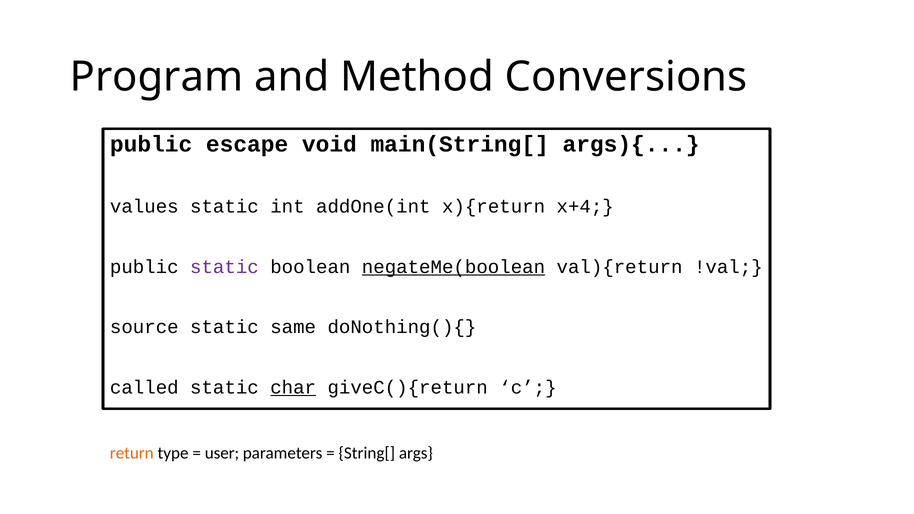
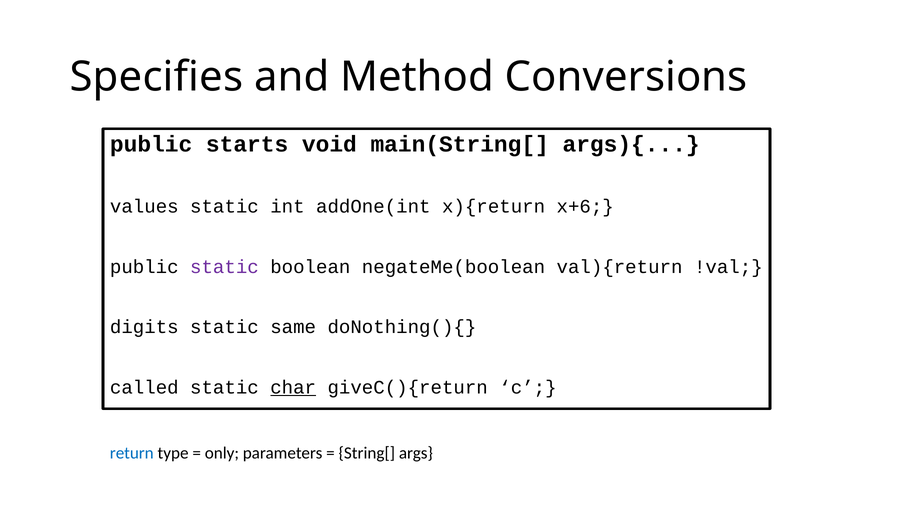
Program: Program -> Specifies
escape: escape -> starts
x+4: x+4 -> x+6
negateMe(boolean underline: present -> none
source: source -> digits
return colour: orange -> blue
user: user -> only
